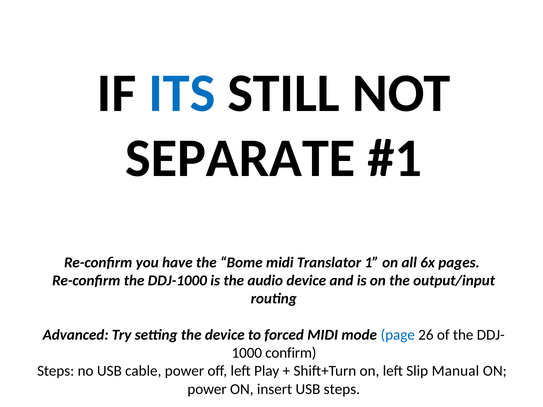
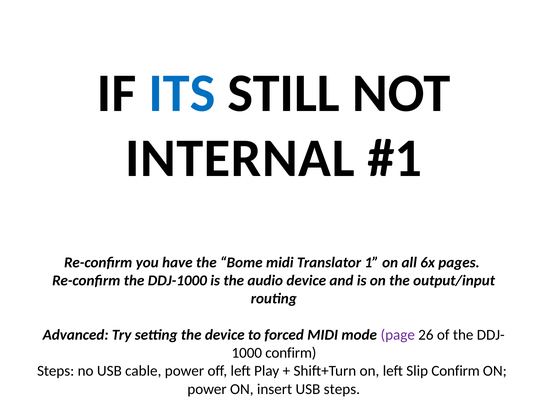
SEPARATE: SEPARATE -> INTERNAL
page colour: blue -> purple
Slip Manual: Manual -> Confirm
